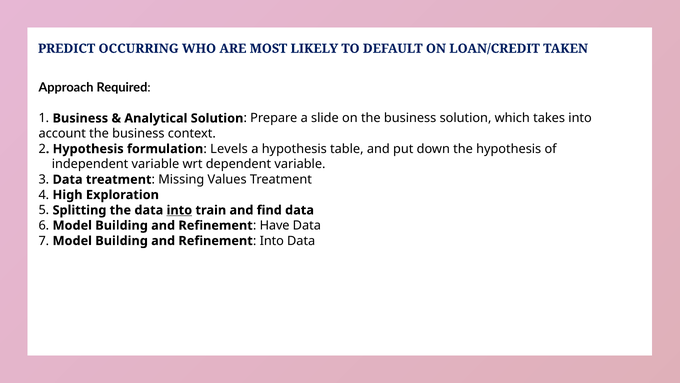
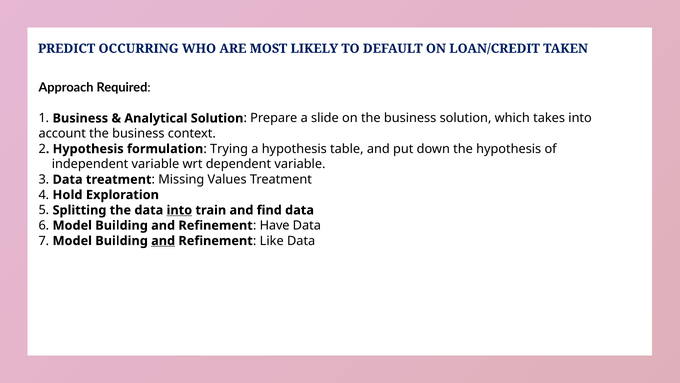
Levels: Levels -> Trying
High: High -> Hold
and at (163, 241) underline: none -> present
Into at (272, 241): Into -> Like
